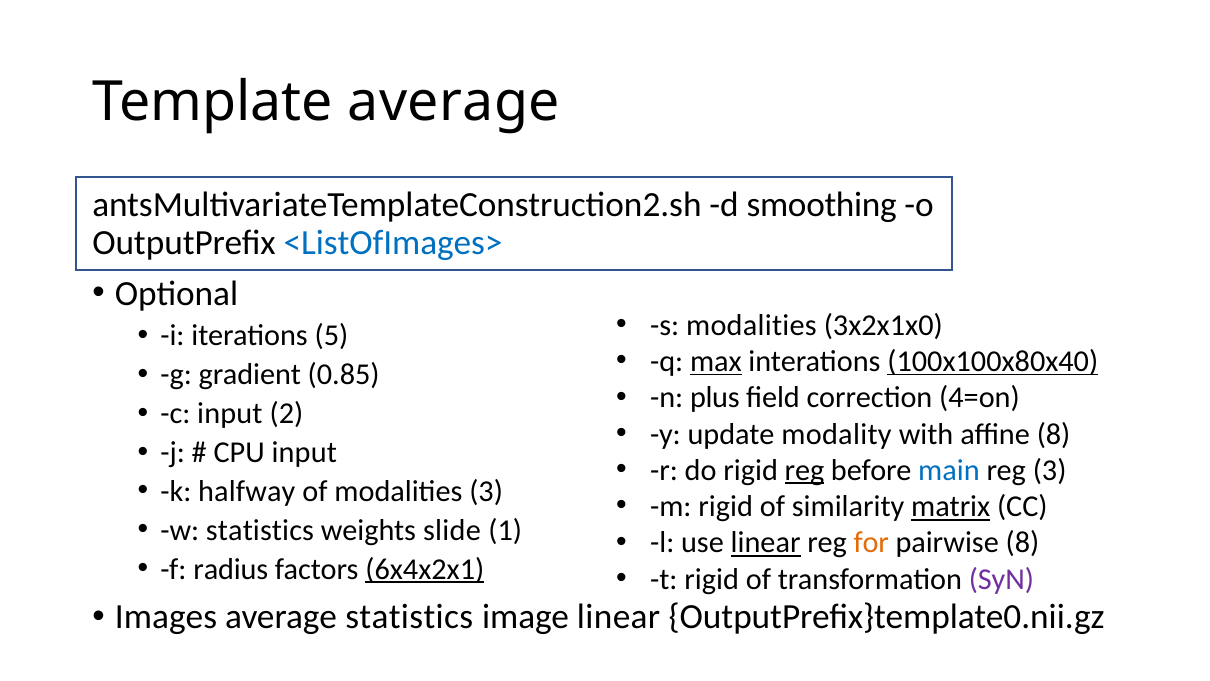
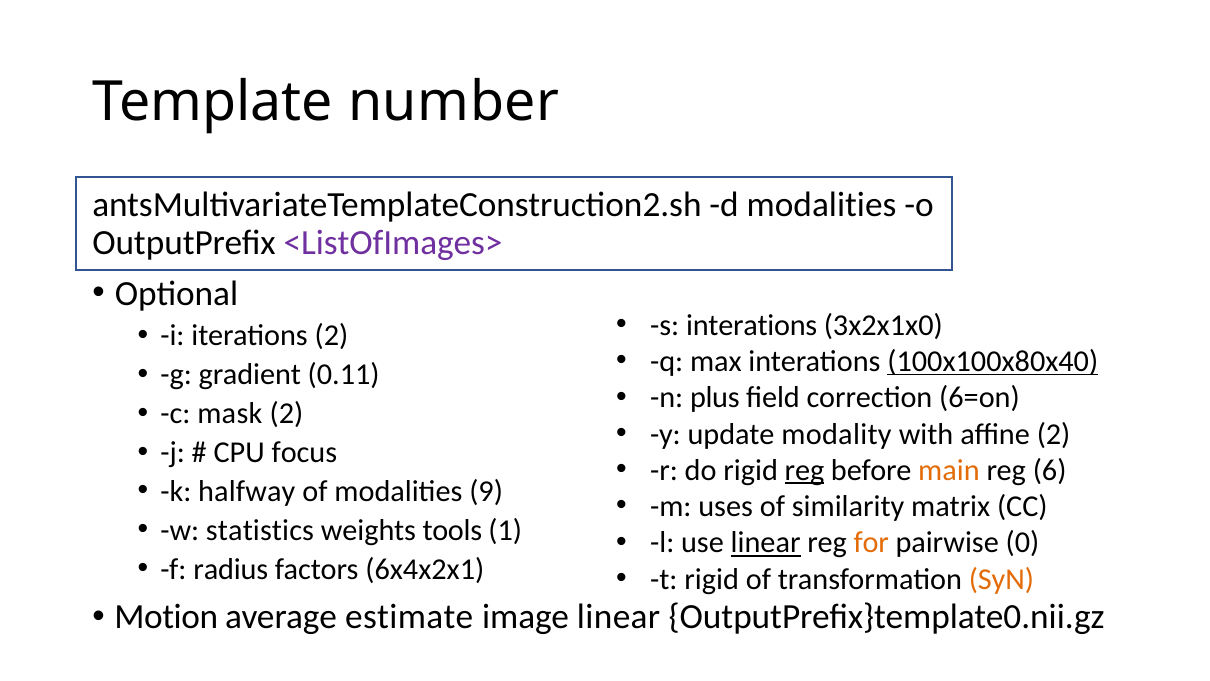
Template average: average -> number
d smoothing: smoothing -> modalities
<ListOfImages> colour: blue -> purple
s modalities: modalities -> interations
iterations 5: 5 -> 2
max underline: present -> none
0.85: 0.85 -> 0.11
4=on: 4=on -> 6=on
c input: input -> mask
affine 8: 8 -> 2
CPU input: input -> focus
main colour: blue -> orange
reg 3: 3 -> 6
modalities 3: 3 -> 9
m rigid: rigid -> uses
matrix underline: present -> none
slide: slide -> tools
pairwise 8: 8 -> 0
6x4x2x1 underline: present -> none
SyN colour: purple -> orange
Images: Images -> Motion
average statistics: statistics -> estimate
